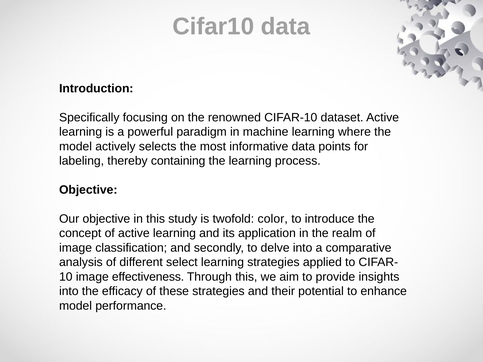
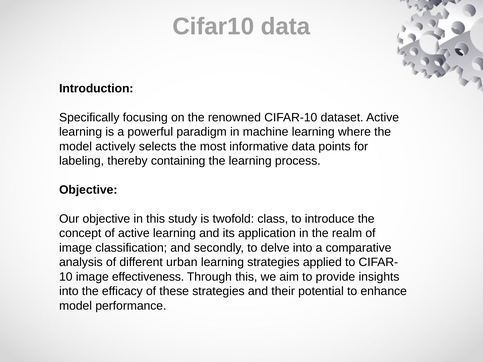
color: color -> class
select: select -> urban
